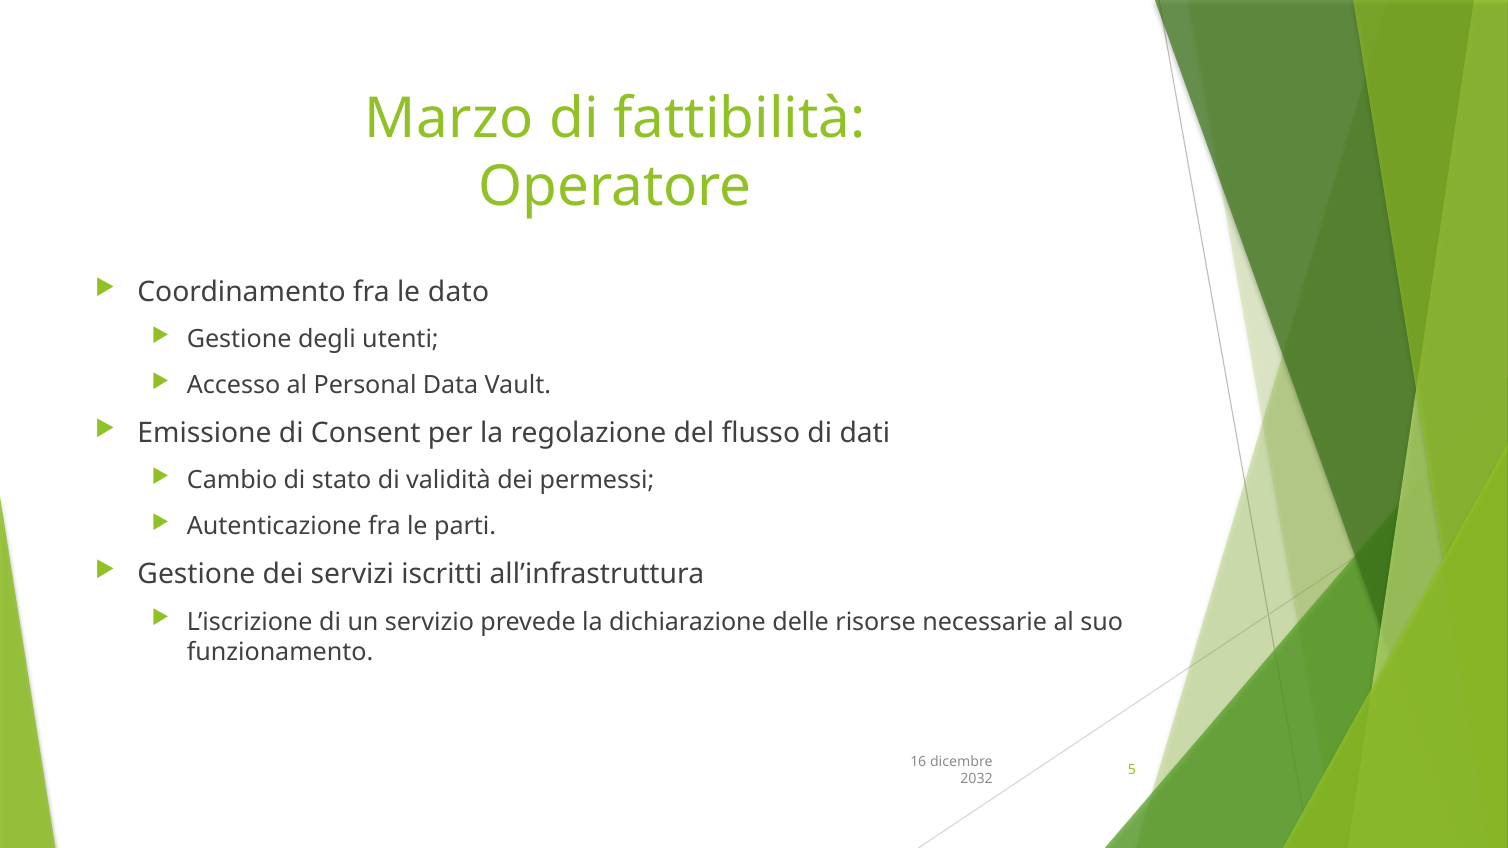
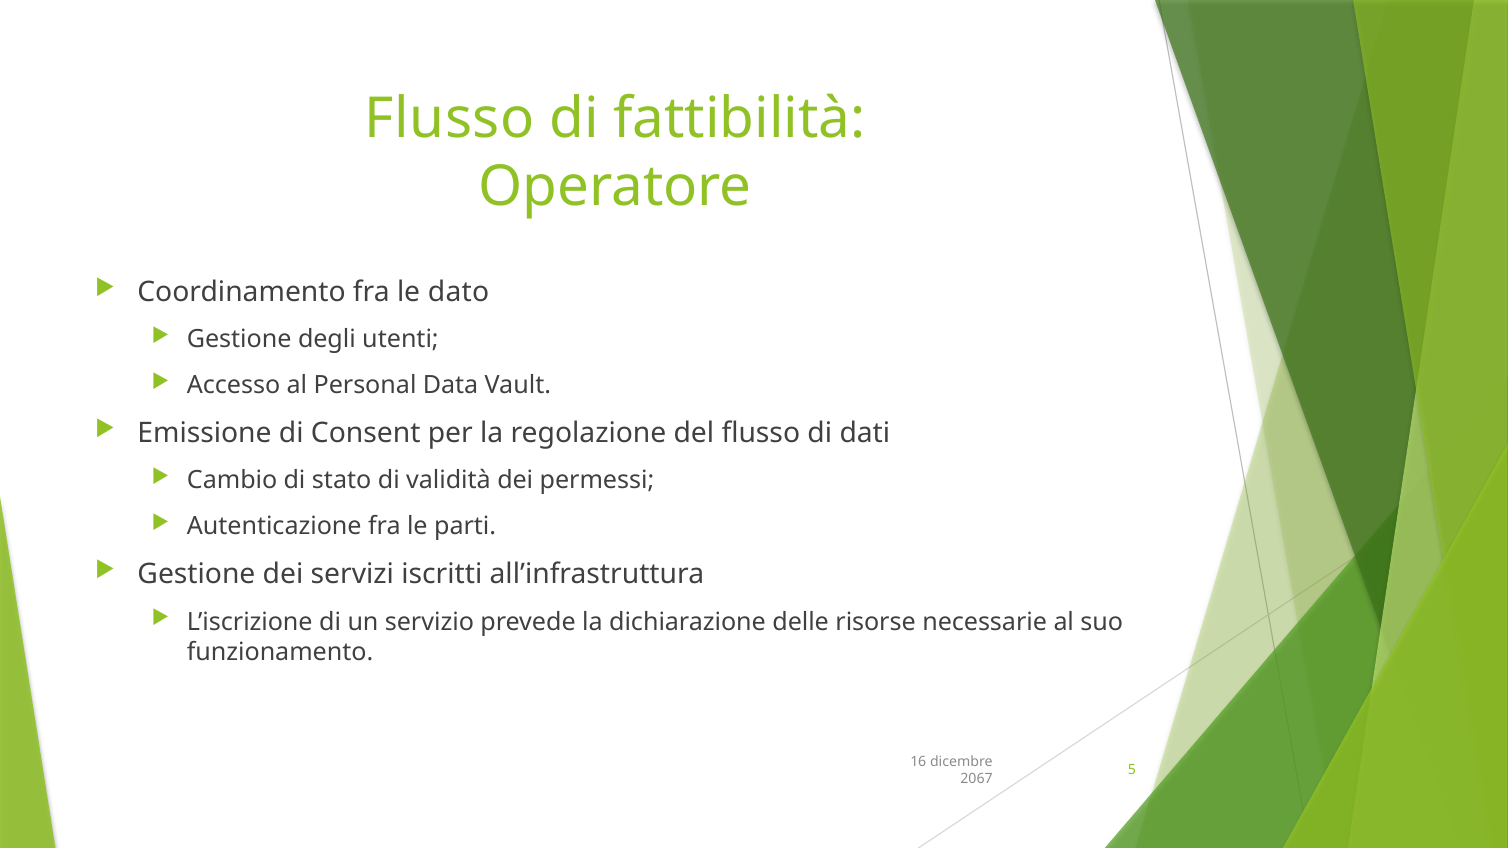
Marzo at (450, 119): Marzo -> Flusso
2032: 2032 -> 2067
